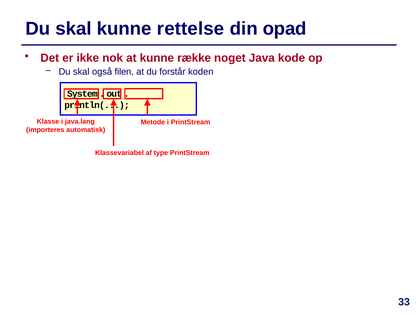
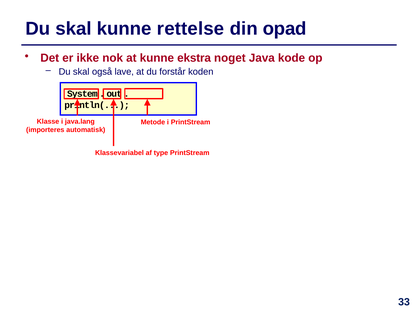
række: række -> ekstra
filen: filen -> lave
